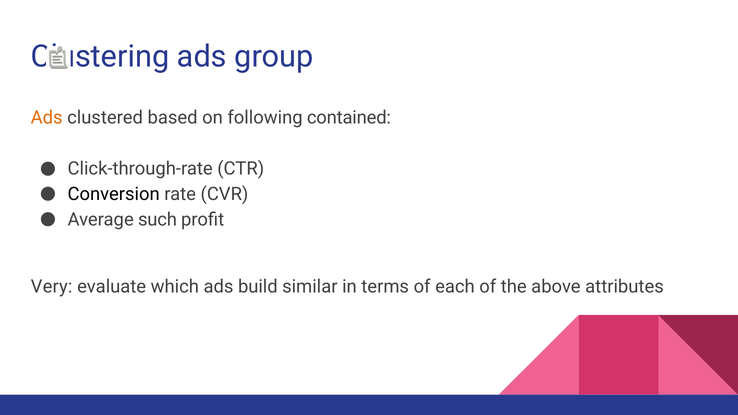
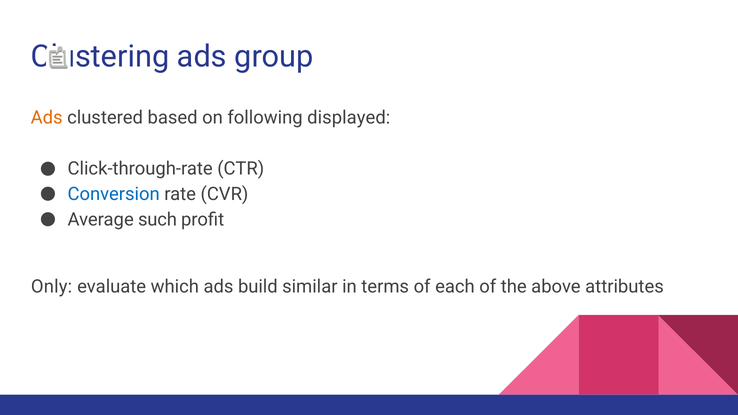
contained: contained -> displayed
Conversion colour: black -> blue
Very: Very -> Only
